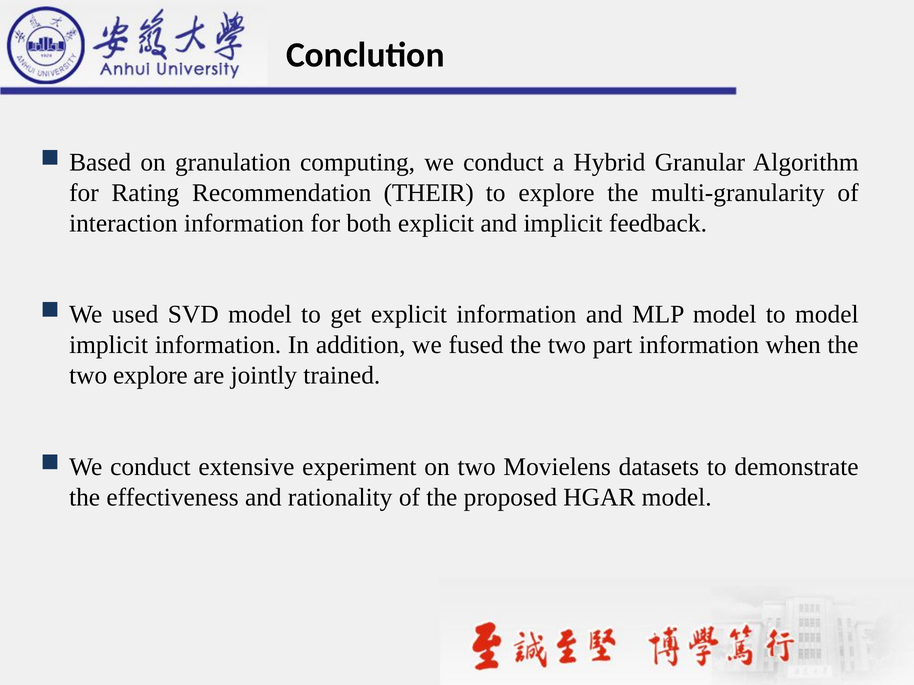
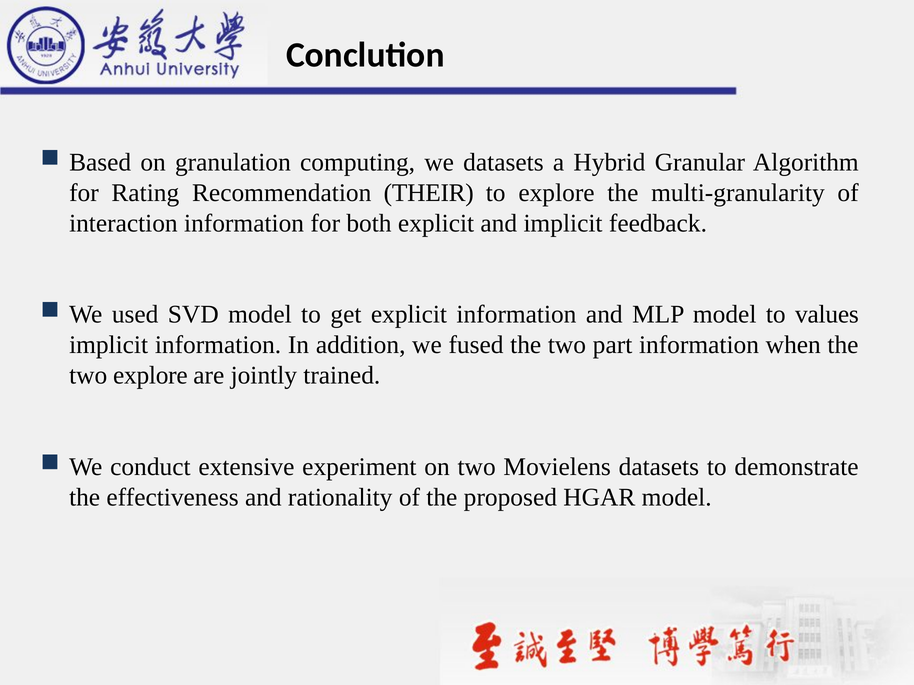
computing we conduct: conduct -> datasets
to model: model -> values
